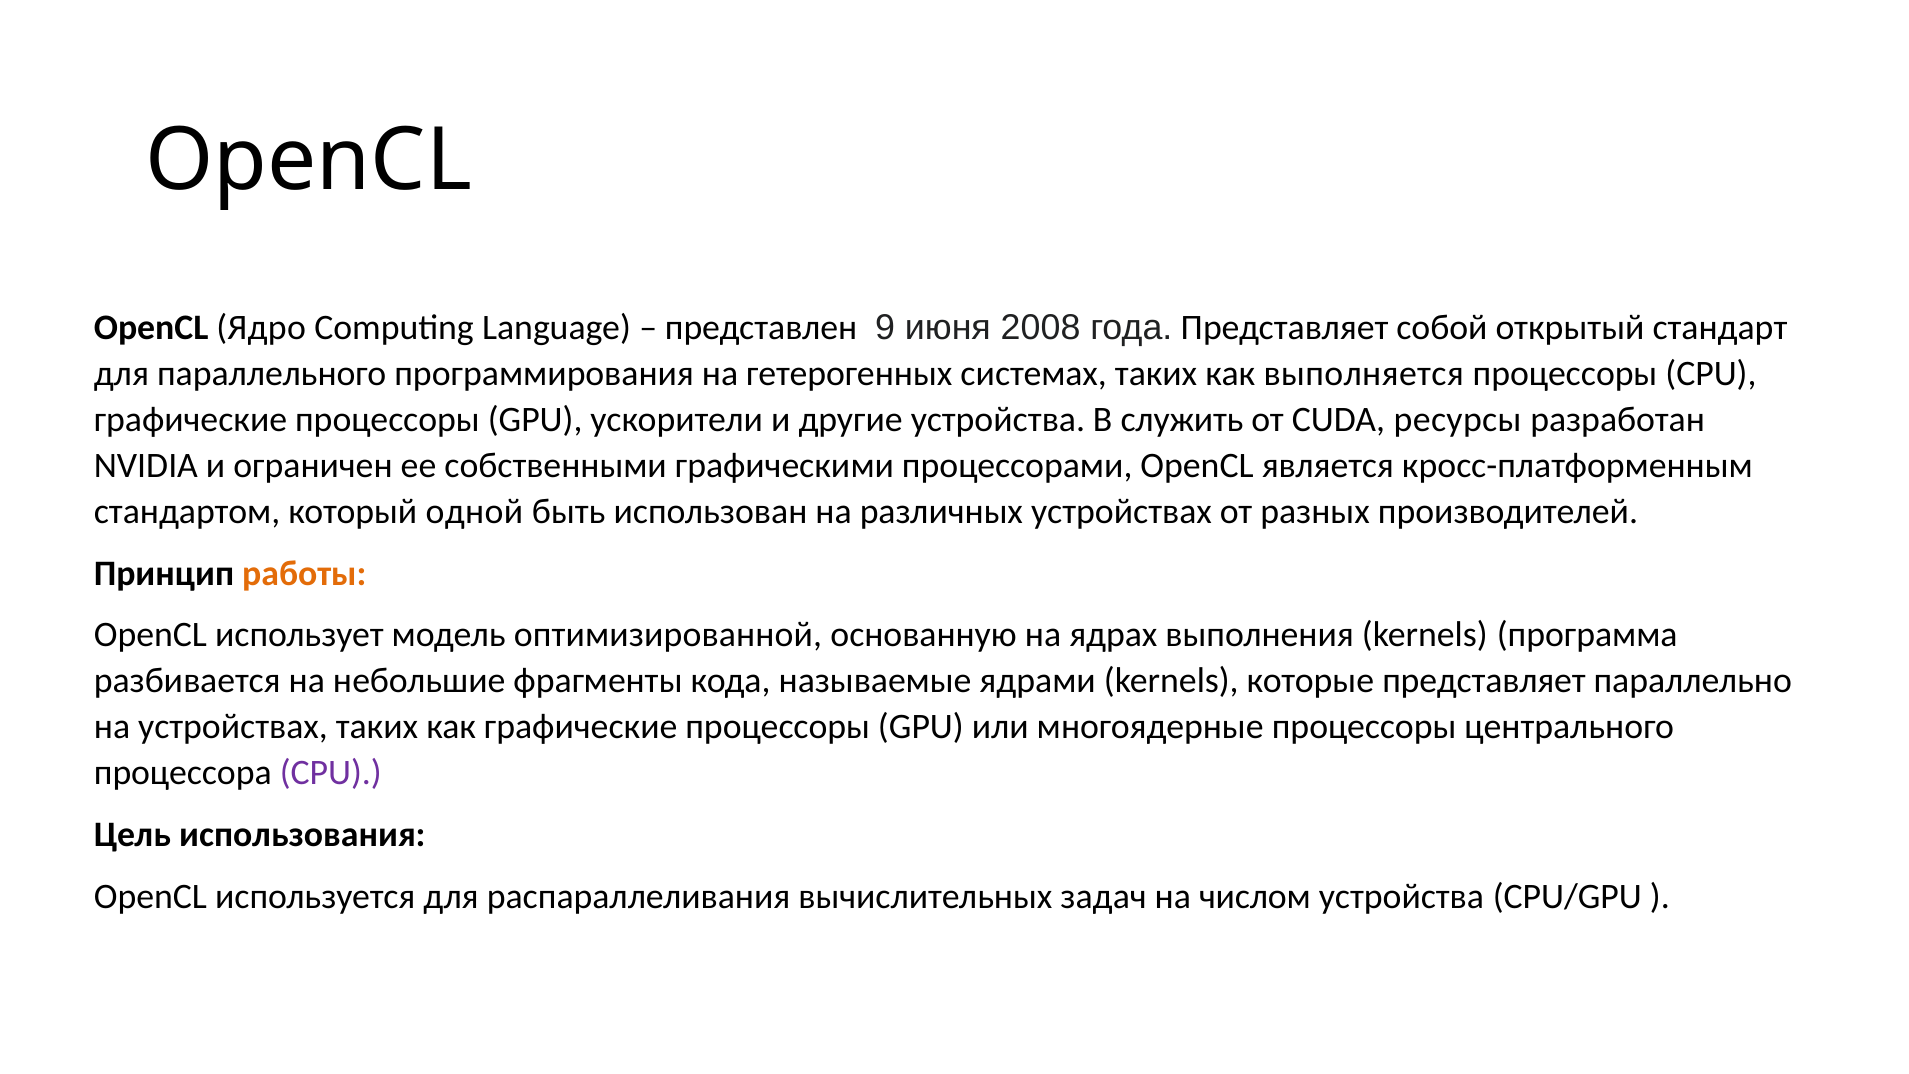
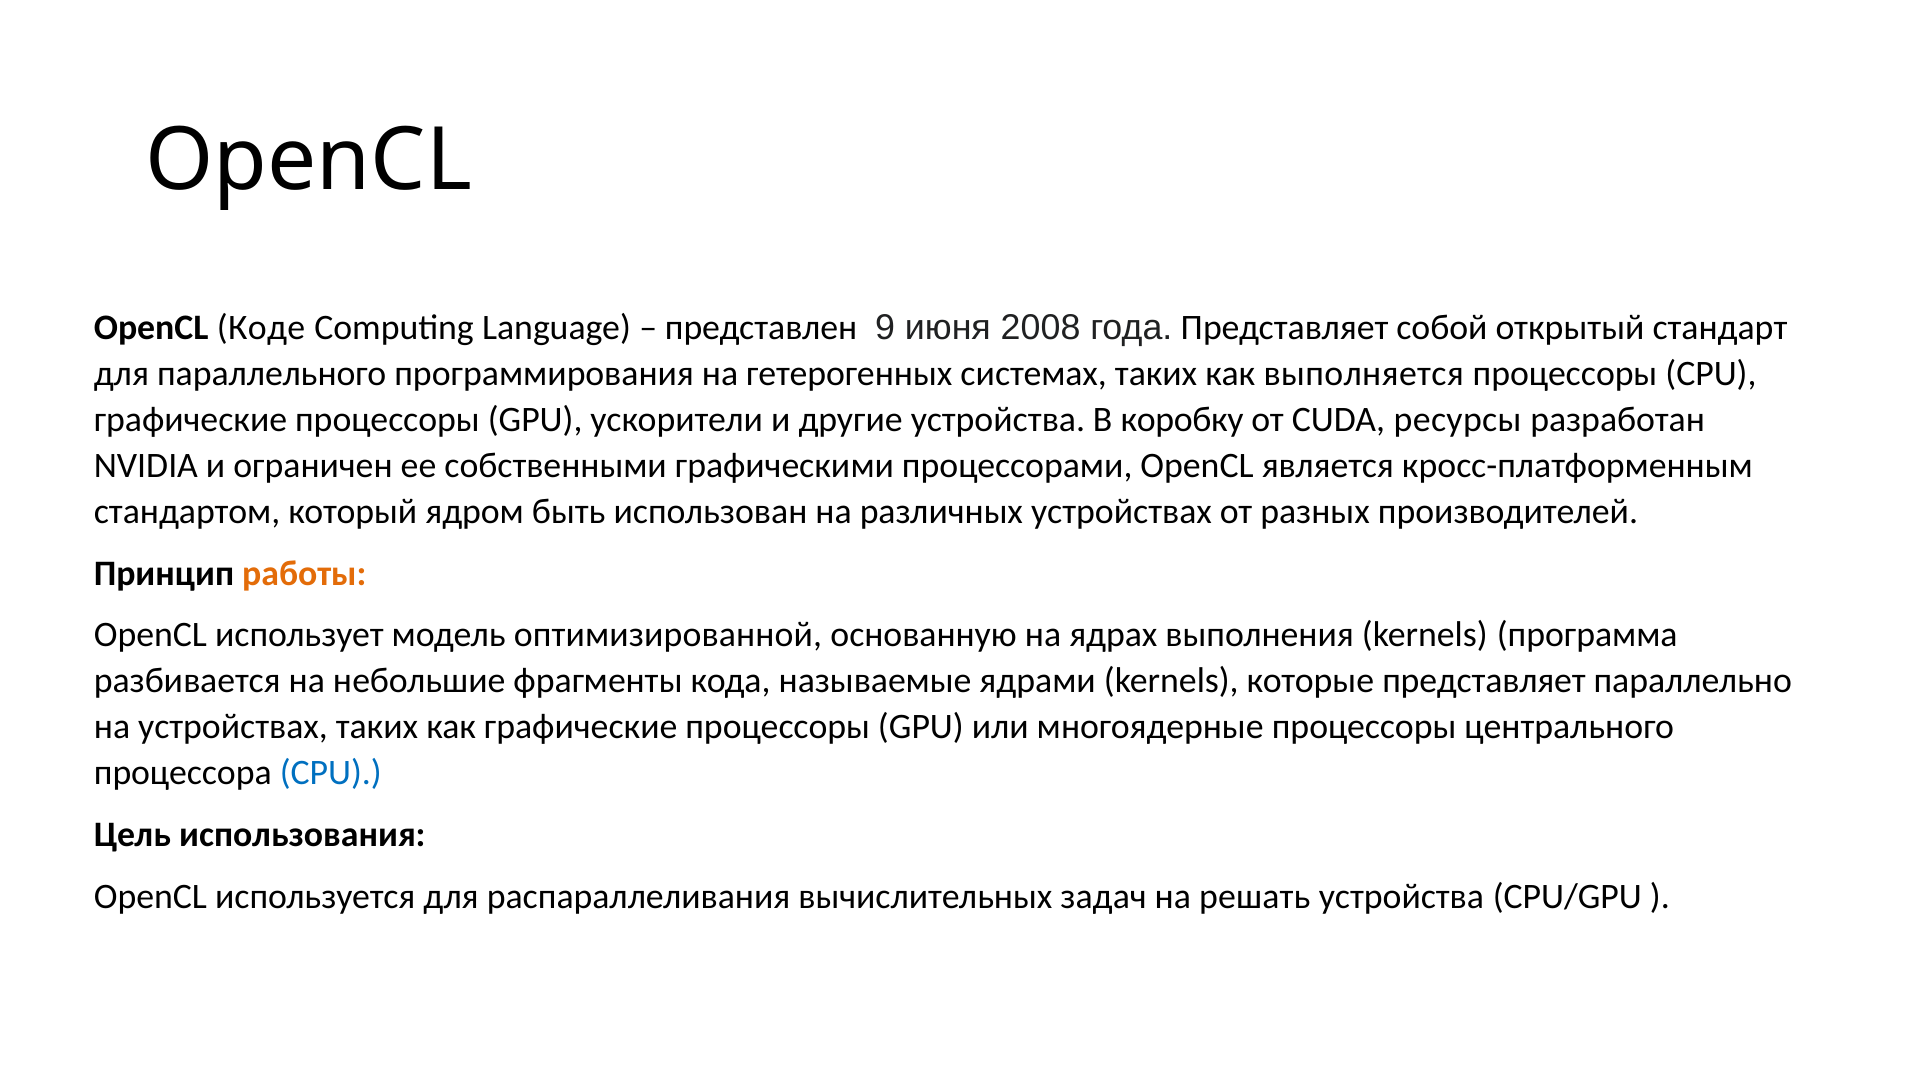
Ядро: Ядро -> Коде
служить: служить -> коробку
одной: одной -> ядром
CPU at (331, 773) colour: purple -> blue
числом: числом -> решать
